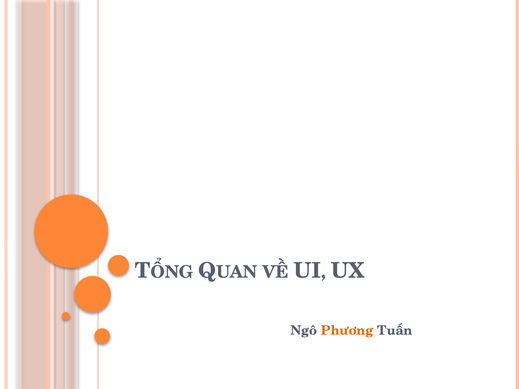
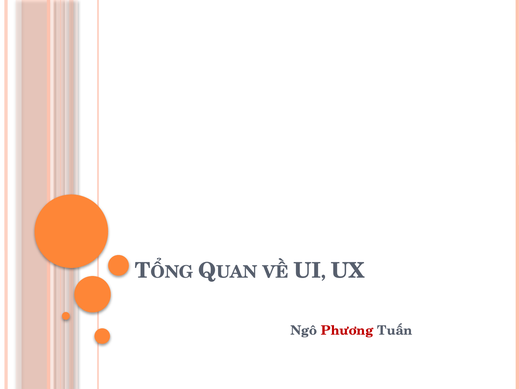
Phương colour: orange -> red
